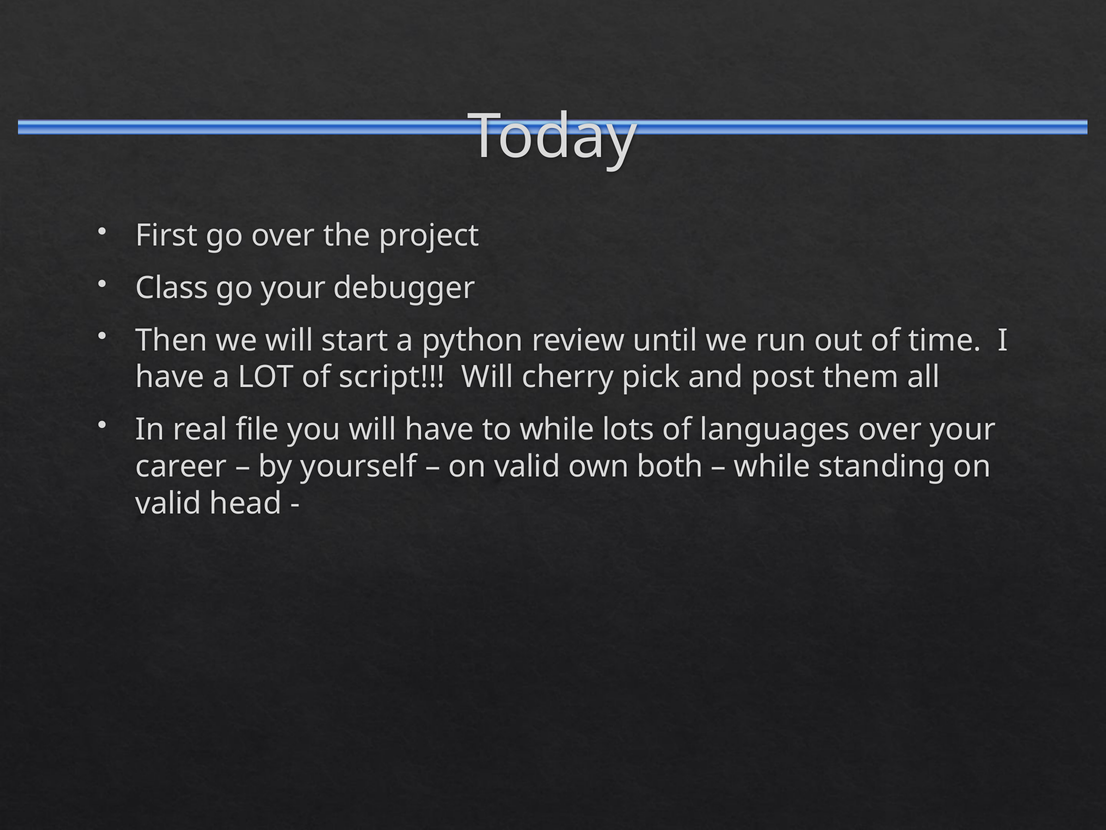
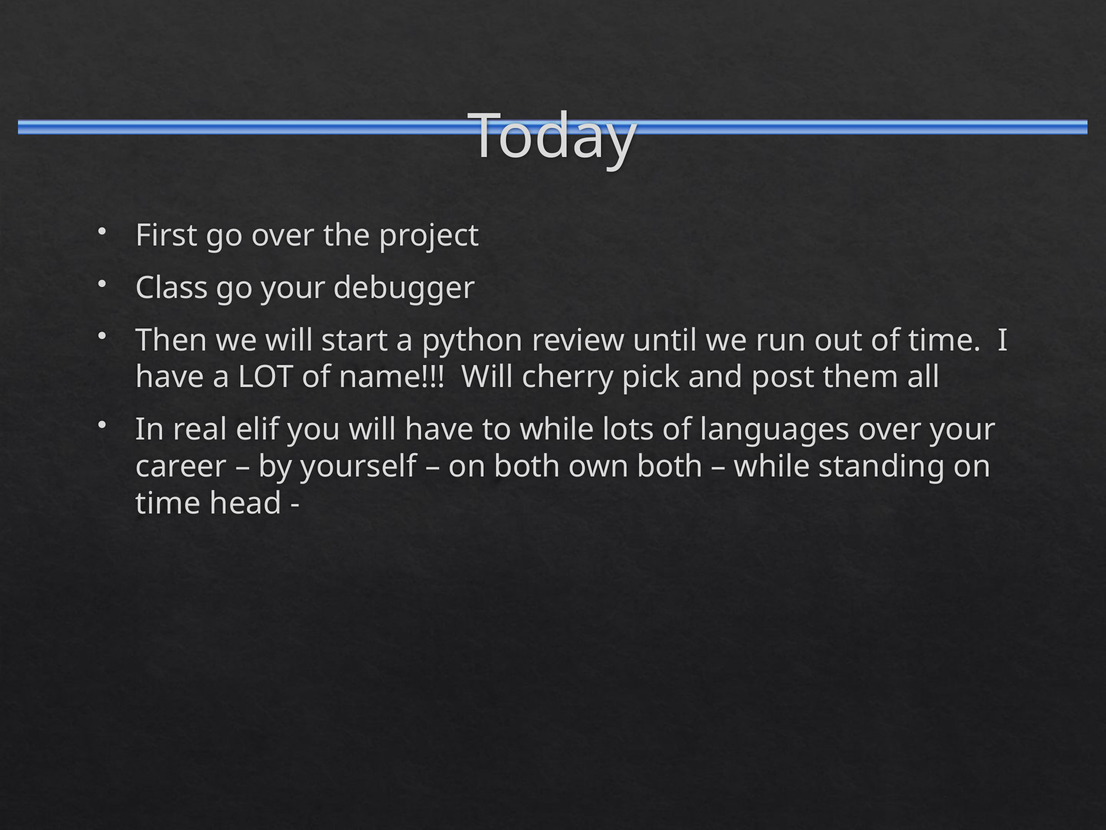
script: script -> name
file: file -> elif
valid at (527, 466): valid -> both
valid at (169, 503): valid -> time
